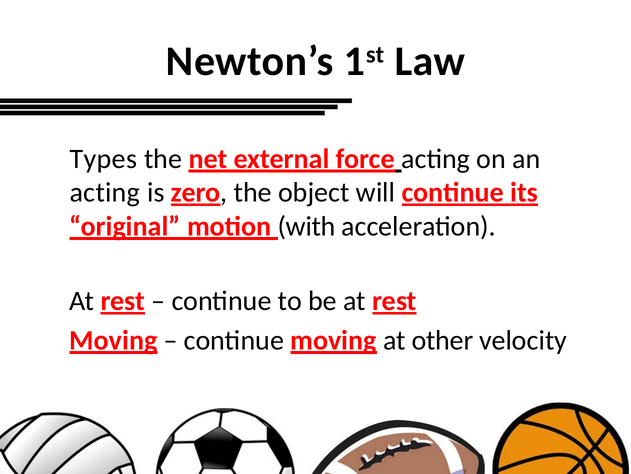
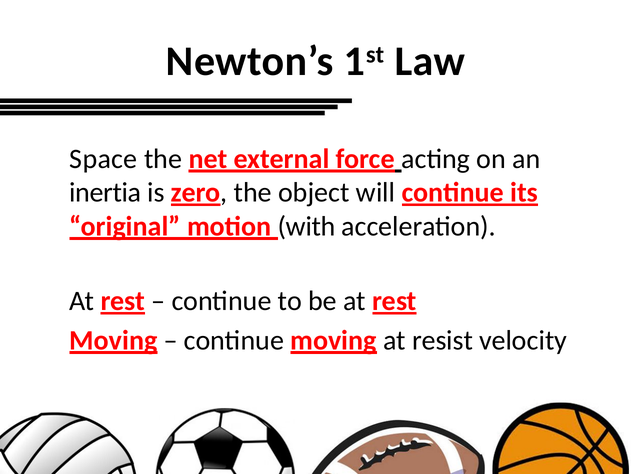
Types: Types -> Space
acting at (105, 192): acting -> inertia
other: other -> resist
